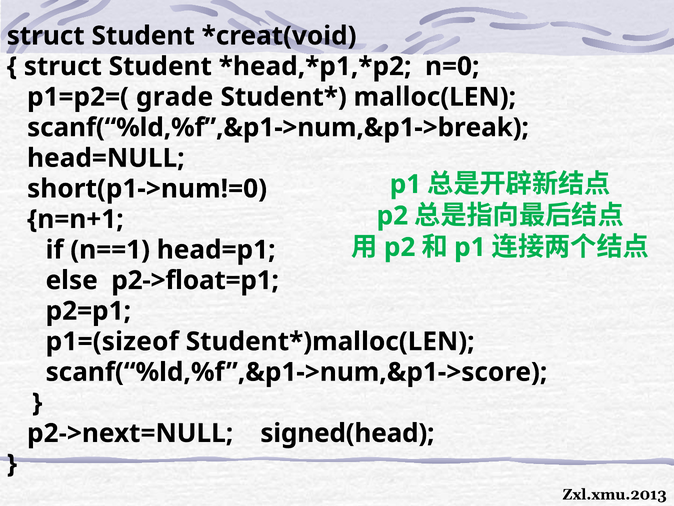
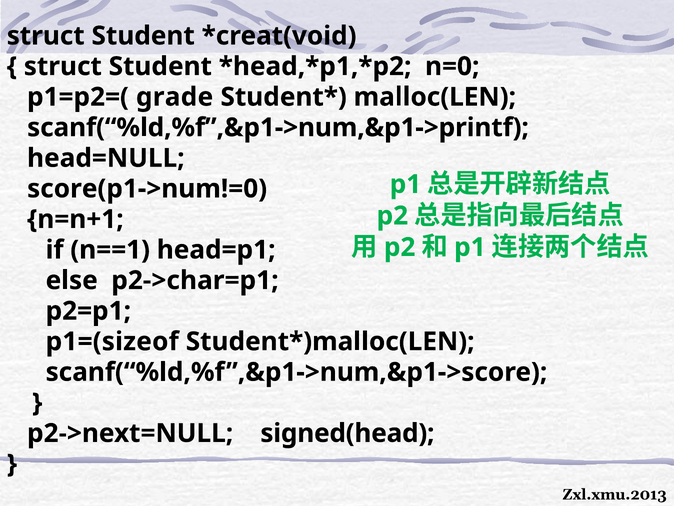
scanf(“%ld,%f”,&p1->num,&p1->break: scanf(“%ld,%f”,&p1->num,&p1->break -> scanf(“%ld,%f”,&p1->num,&p1->printf
short(p1->num!=0: short(p1->num!=0 -> score(p1->num!=0
p2->float=p1: p2->float=p1 -> p2->char=p1
